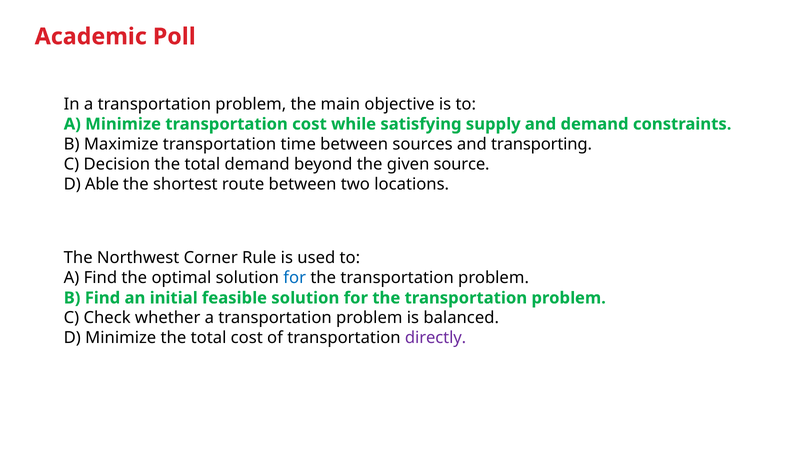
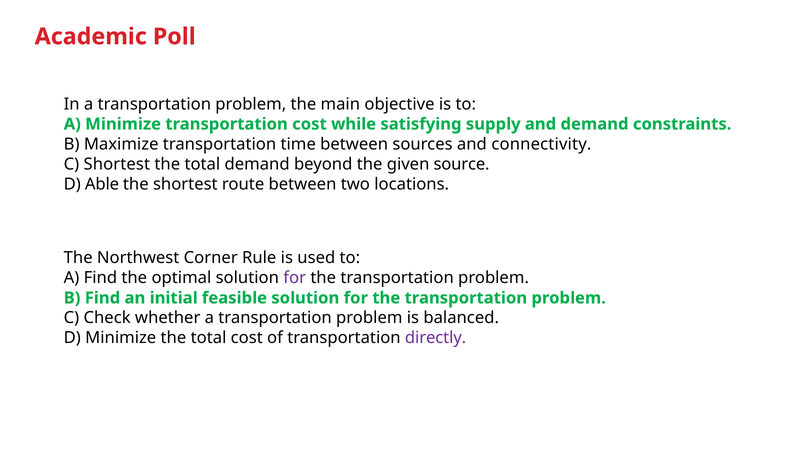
transporting: transporting -> connectivity
C Decision: Decision -> Shortest
for at (295, 278) colour: blue -> purple
